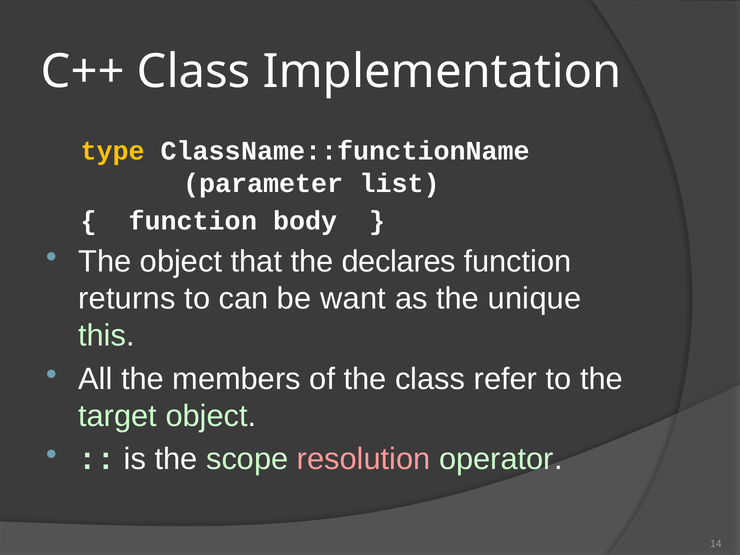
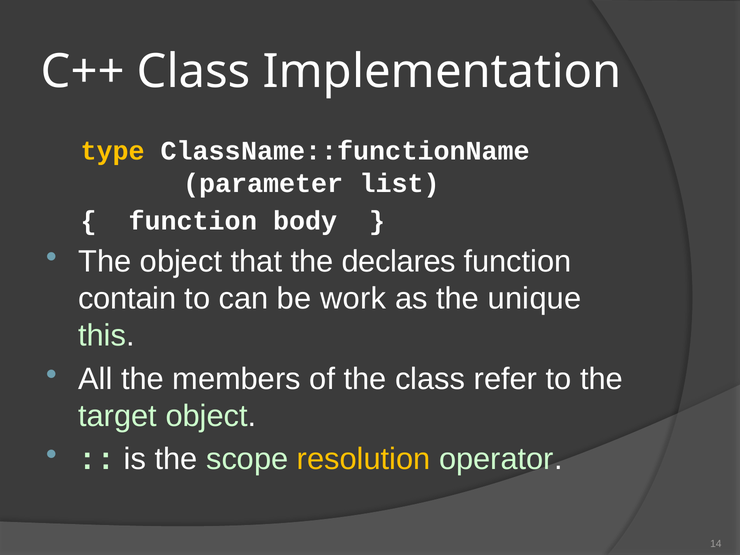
returns: returns -> contain
want: want -> work
resolution colour: pink -> yellow
